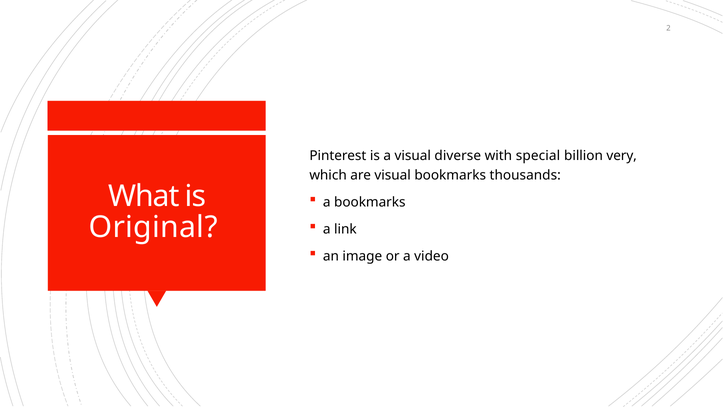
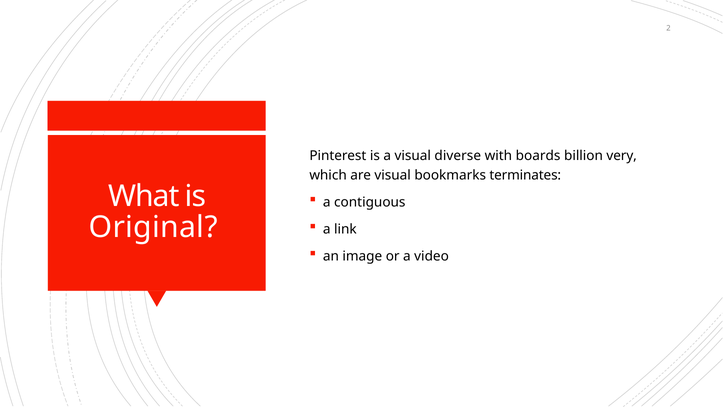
special: special -> boards
thousands: thousands -> terminates
a bookmarks: bookmarks -> contiguous
